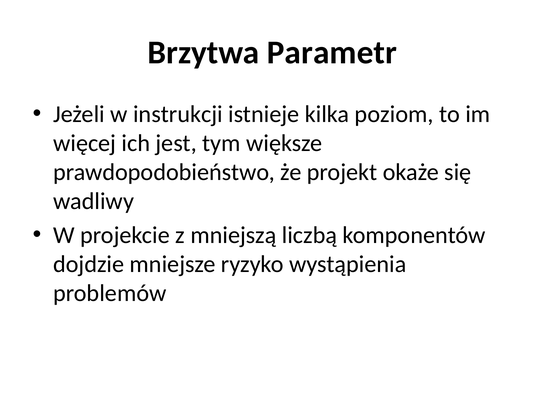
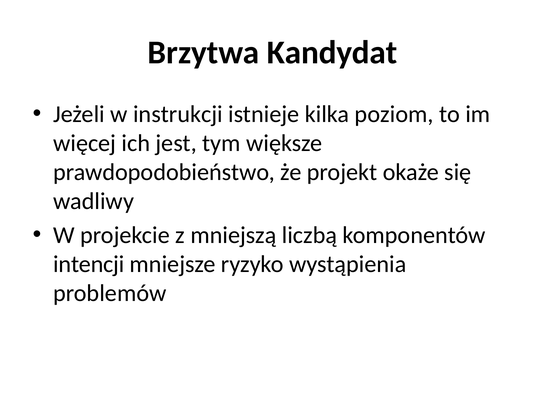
Parametr: Parametr -> Kandydat
dojdzie: dojdzie -> intencji
